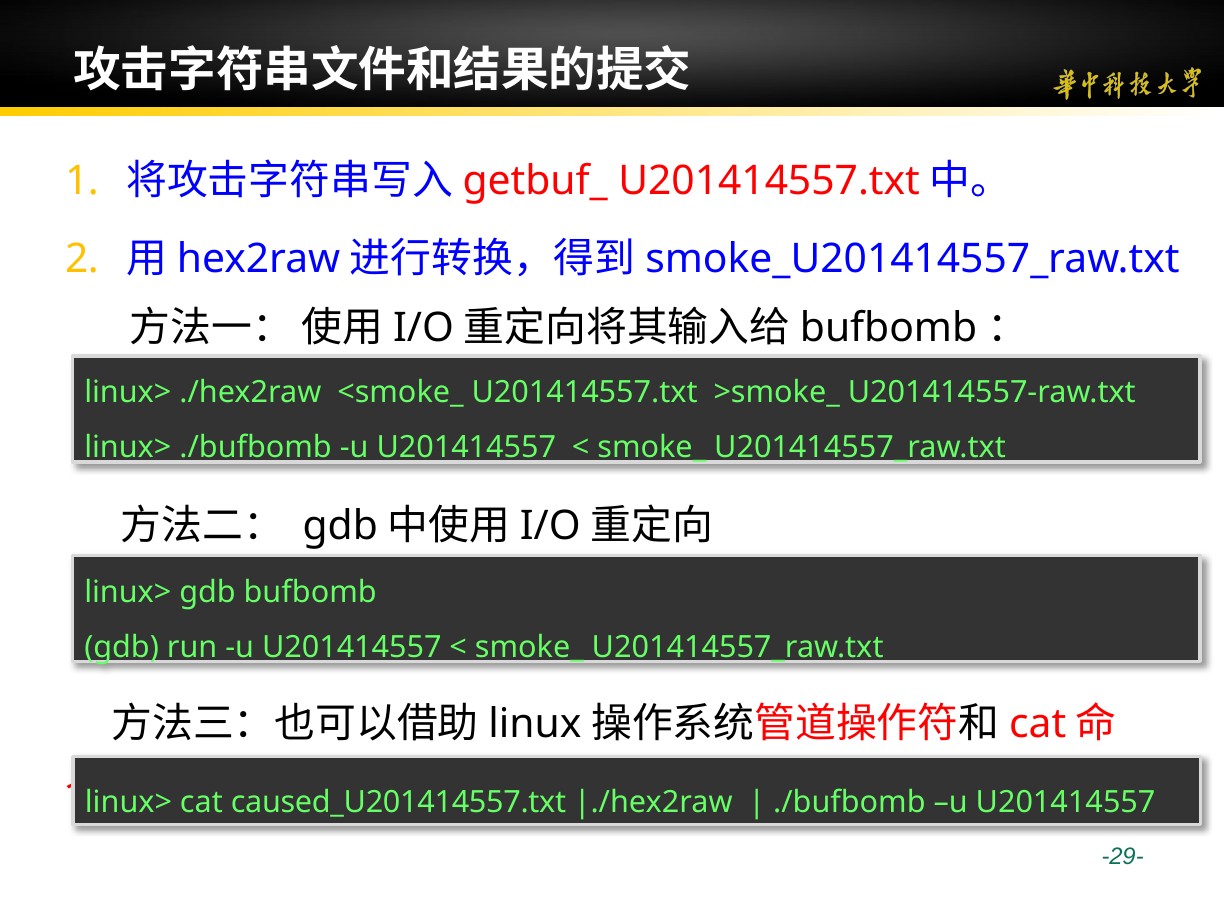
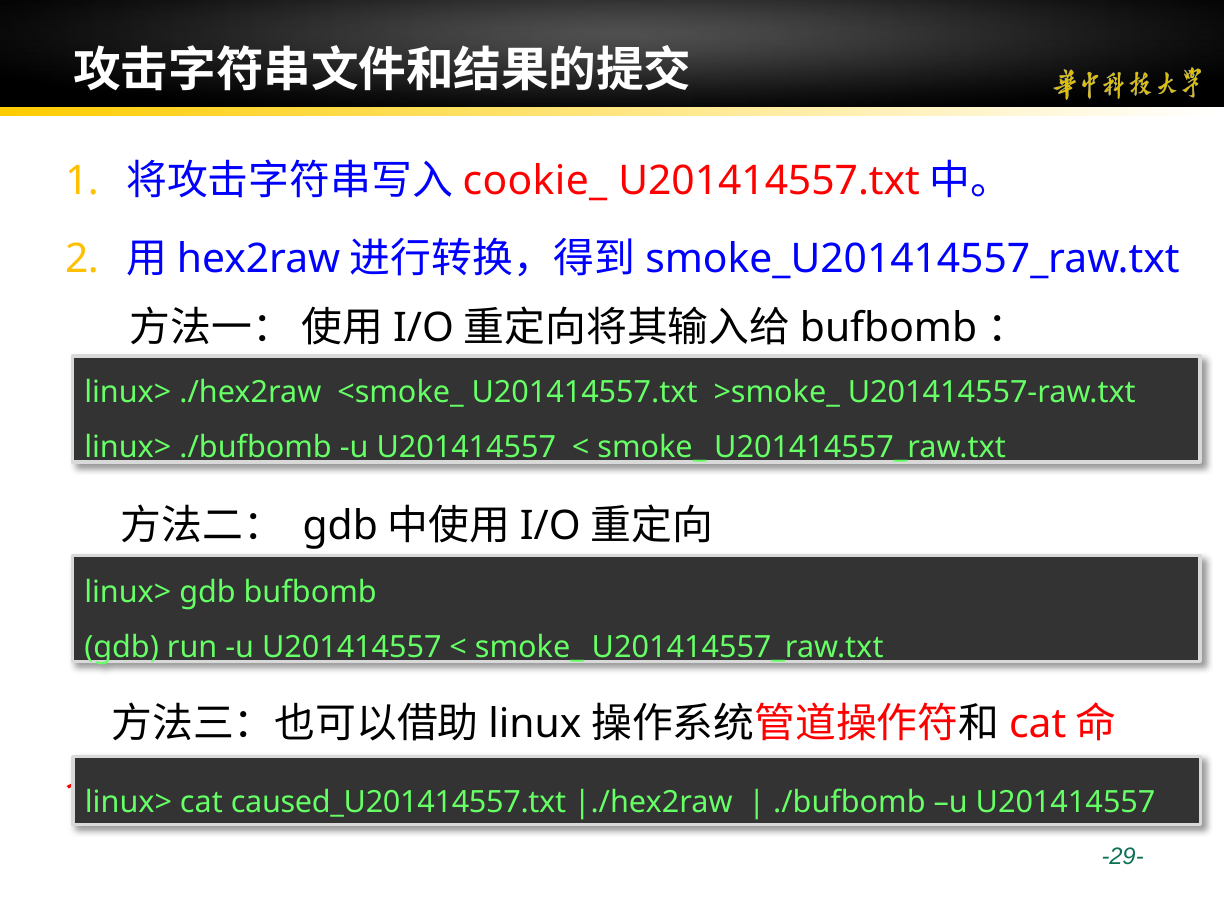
getbuf_: getbuf_ -> cookie_
